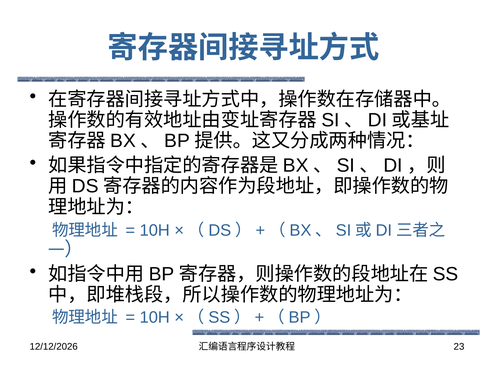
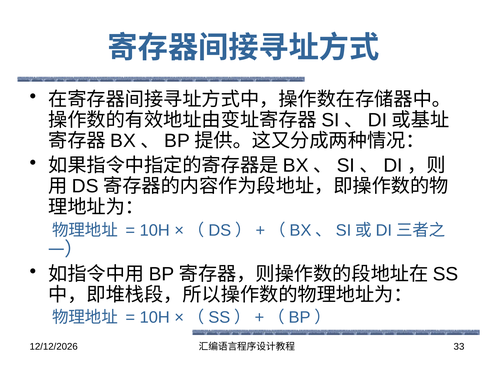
23: 23 -> 33
